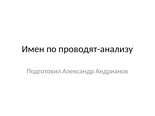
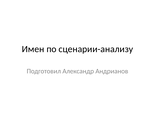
проводят-анализу: проводят-анализу -> сценарии-анализу
